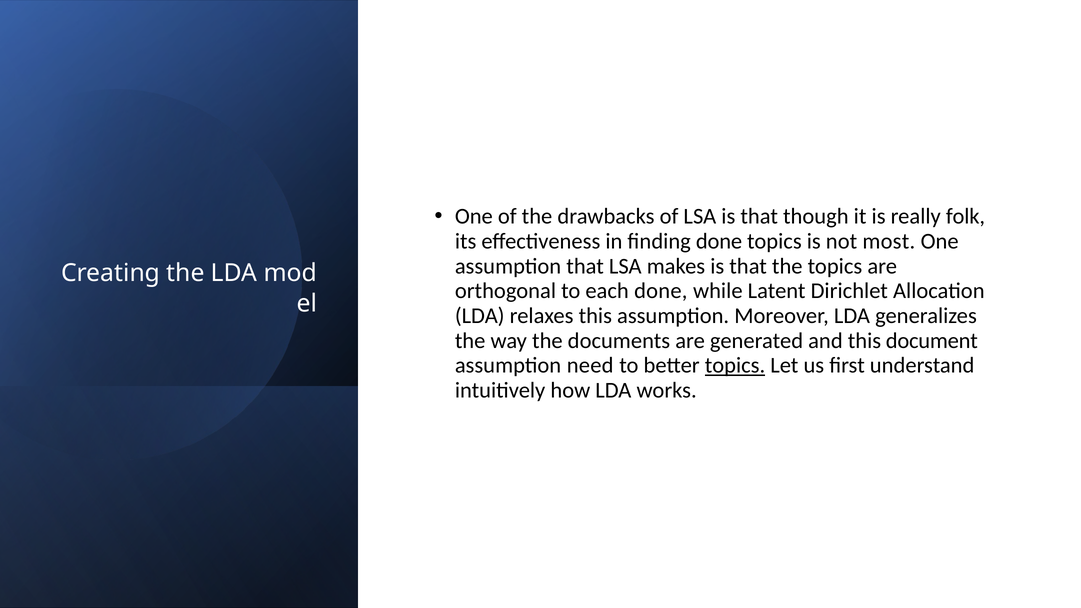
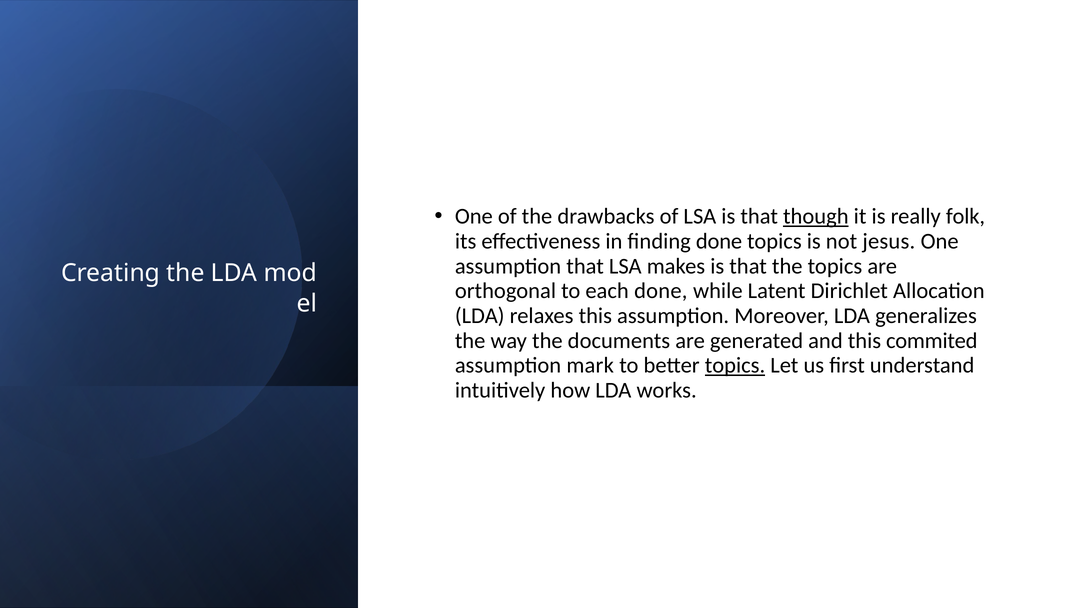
though underline: none -> present
most: most -> jesus
document: document -> commited
need: need -> mark
